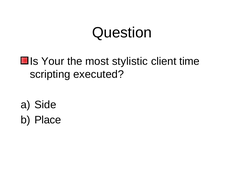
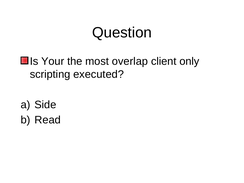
stylistic: stylistic -> overlap
time: time -> only
Place: Place -> Read
